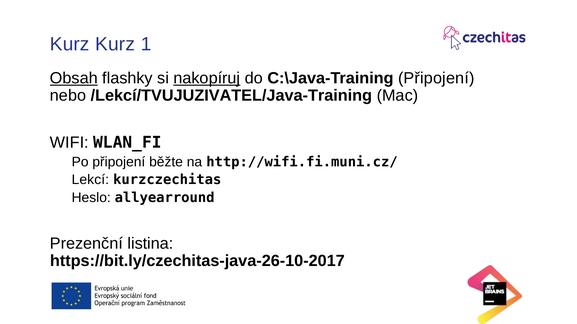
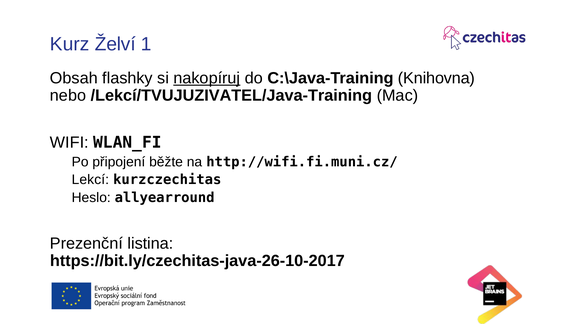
Kurz Kurz: Kurz -> Želví
Obsah underline: present -> none
C:\Java-Training Připojení: Připojení -> Knihovna
